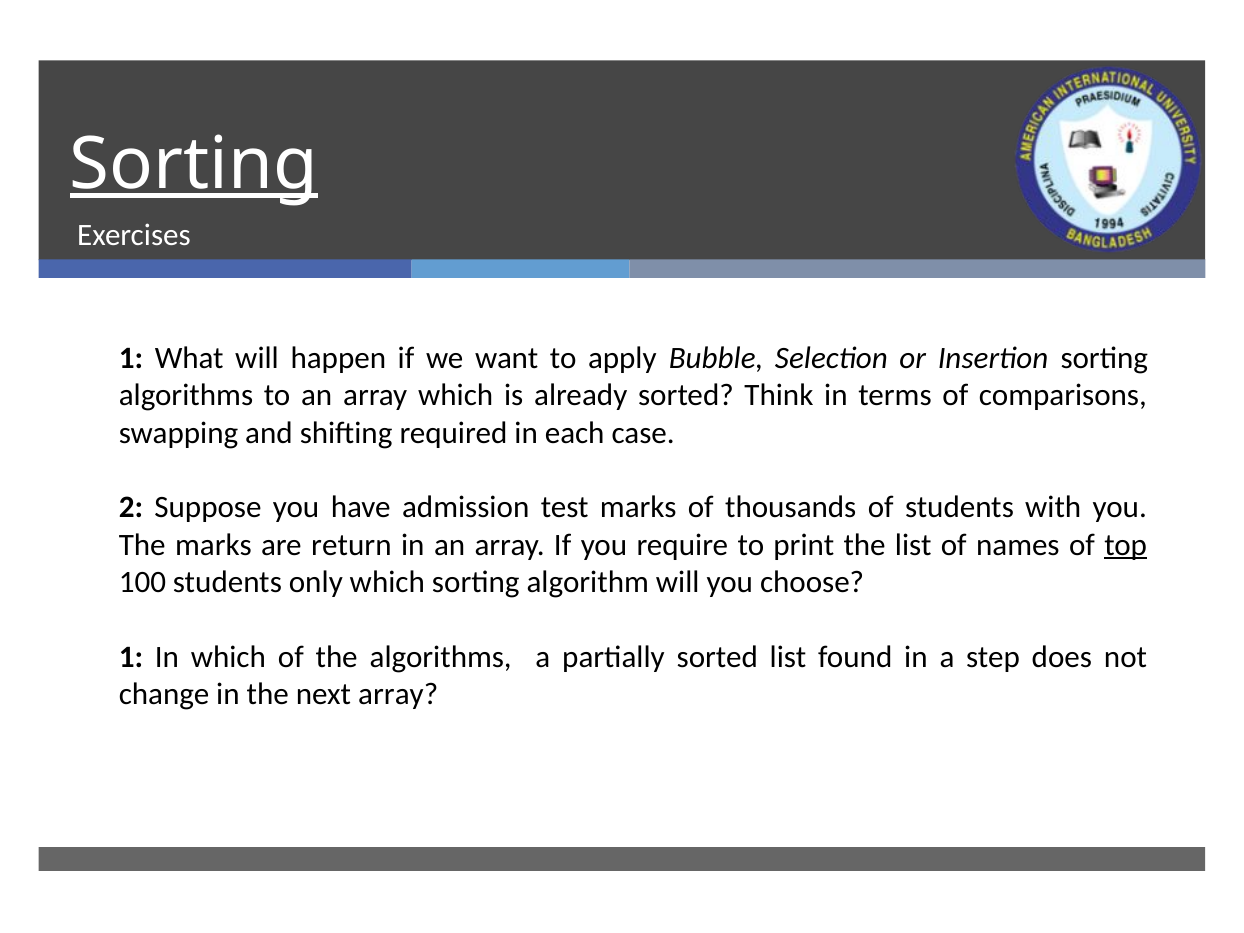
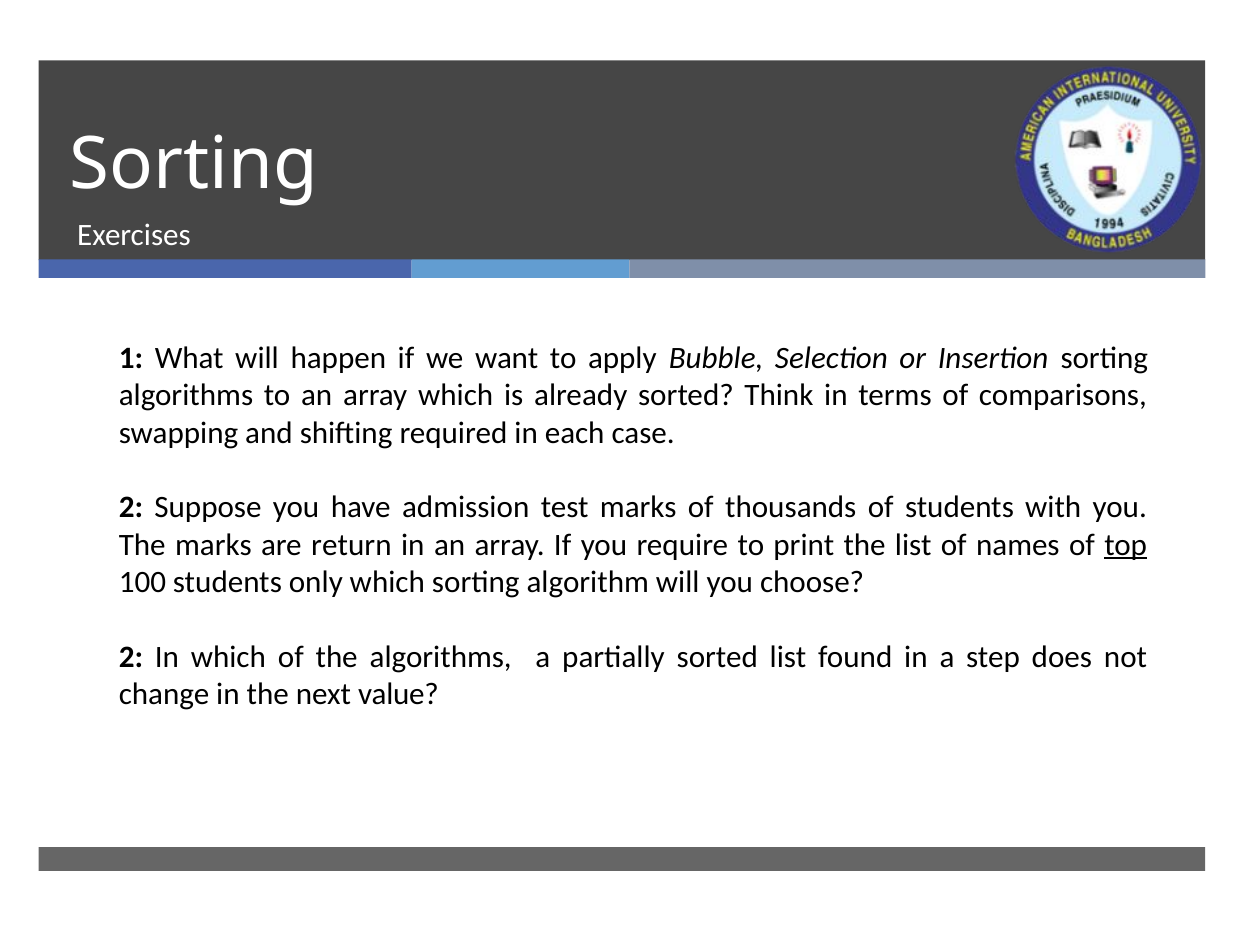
Sorting at (194, 164) underline: present -> none
1 at (131, 657): 1 -> 2
next array: array -> value
